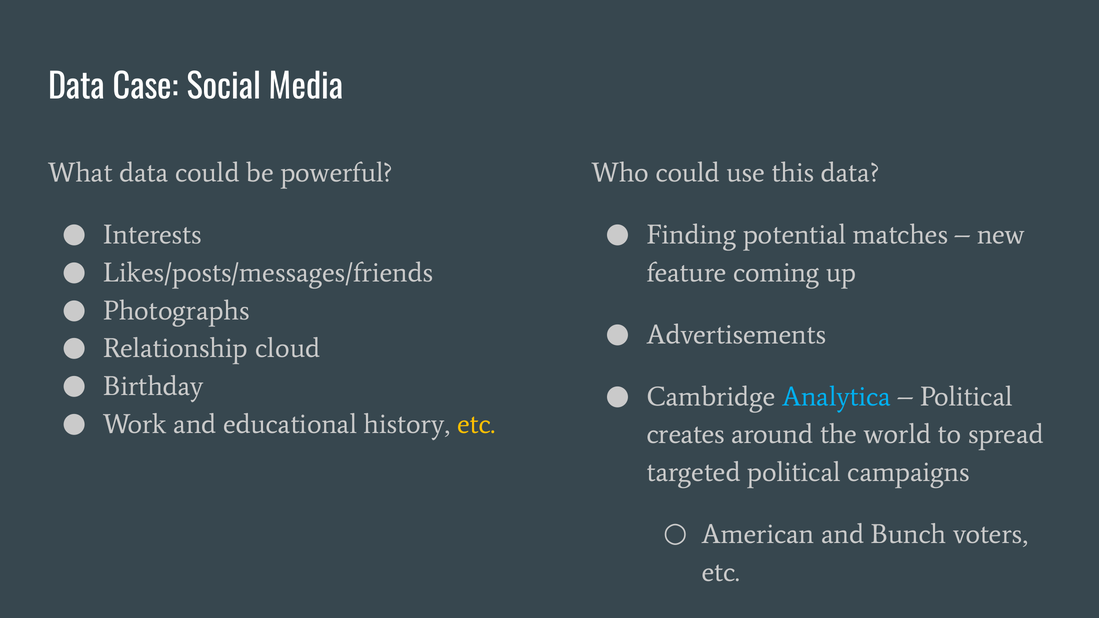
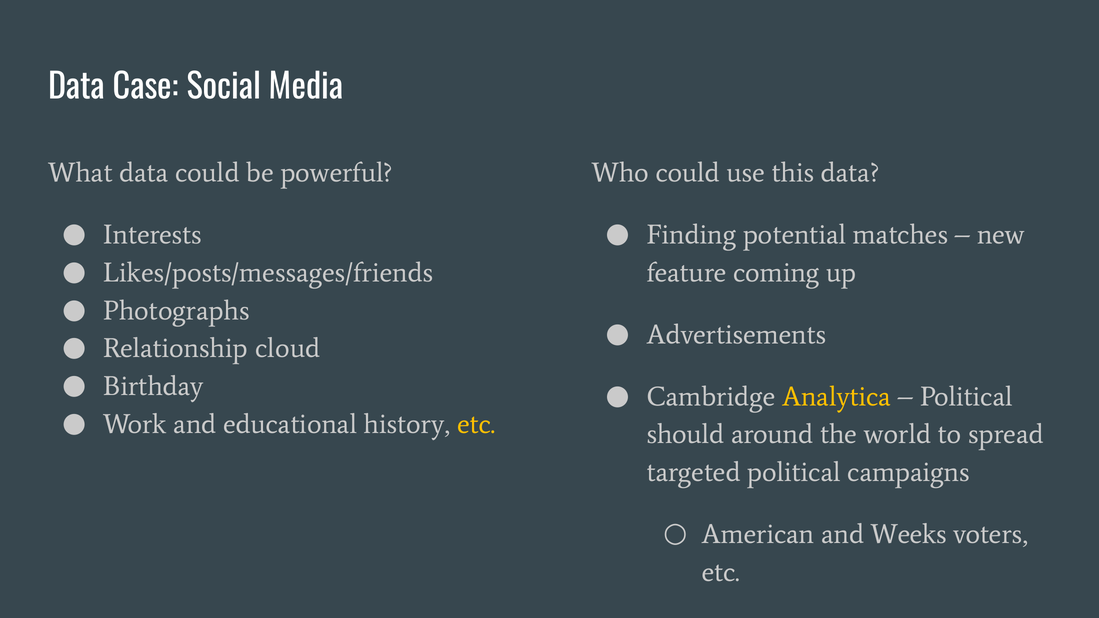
Analytica colour: light blue -> yellow
creates: creates -> should
Bunch: Bunch -> Weeks
